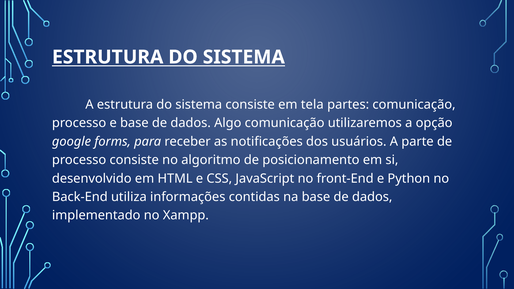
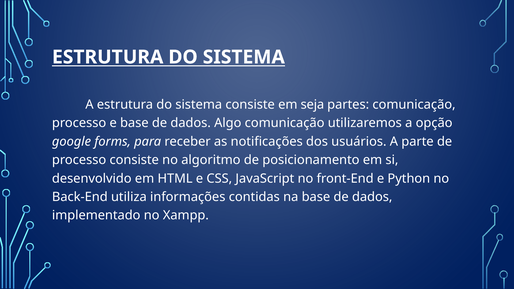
tela: tela -> seja
